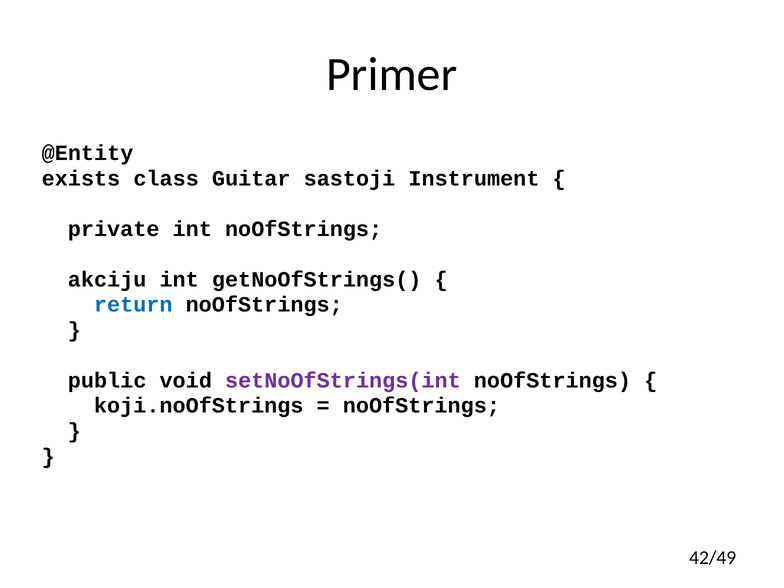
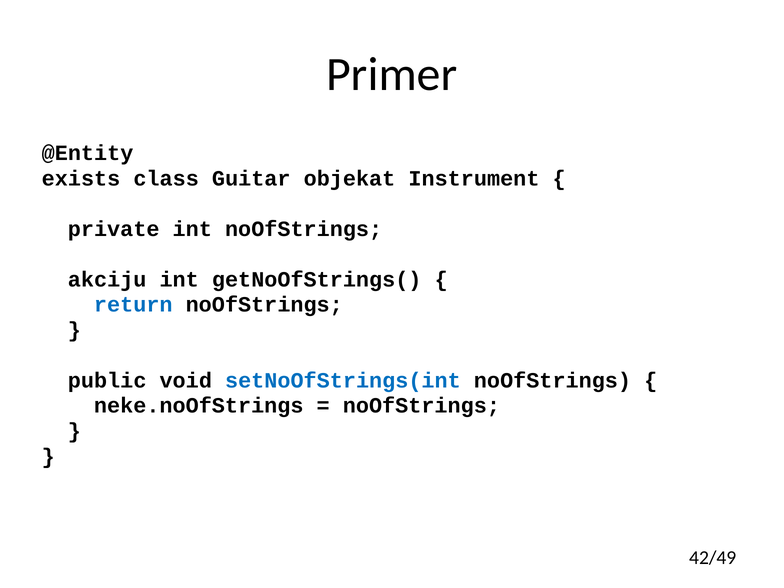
sastoji: sastoji -> objekat
setNoOfStrings(int colour: purple -> blue
koji.noOfStrings: koji.noOfStrings -> neke.noOfStrings
